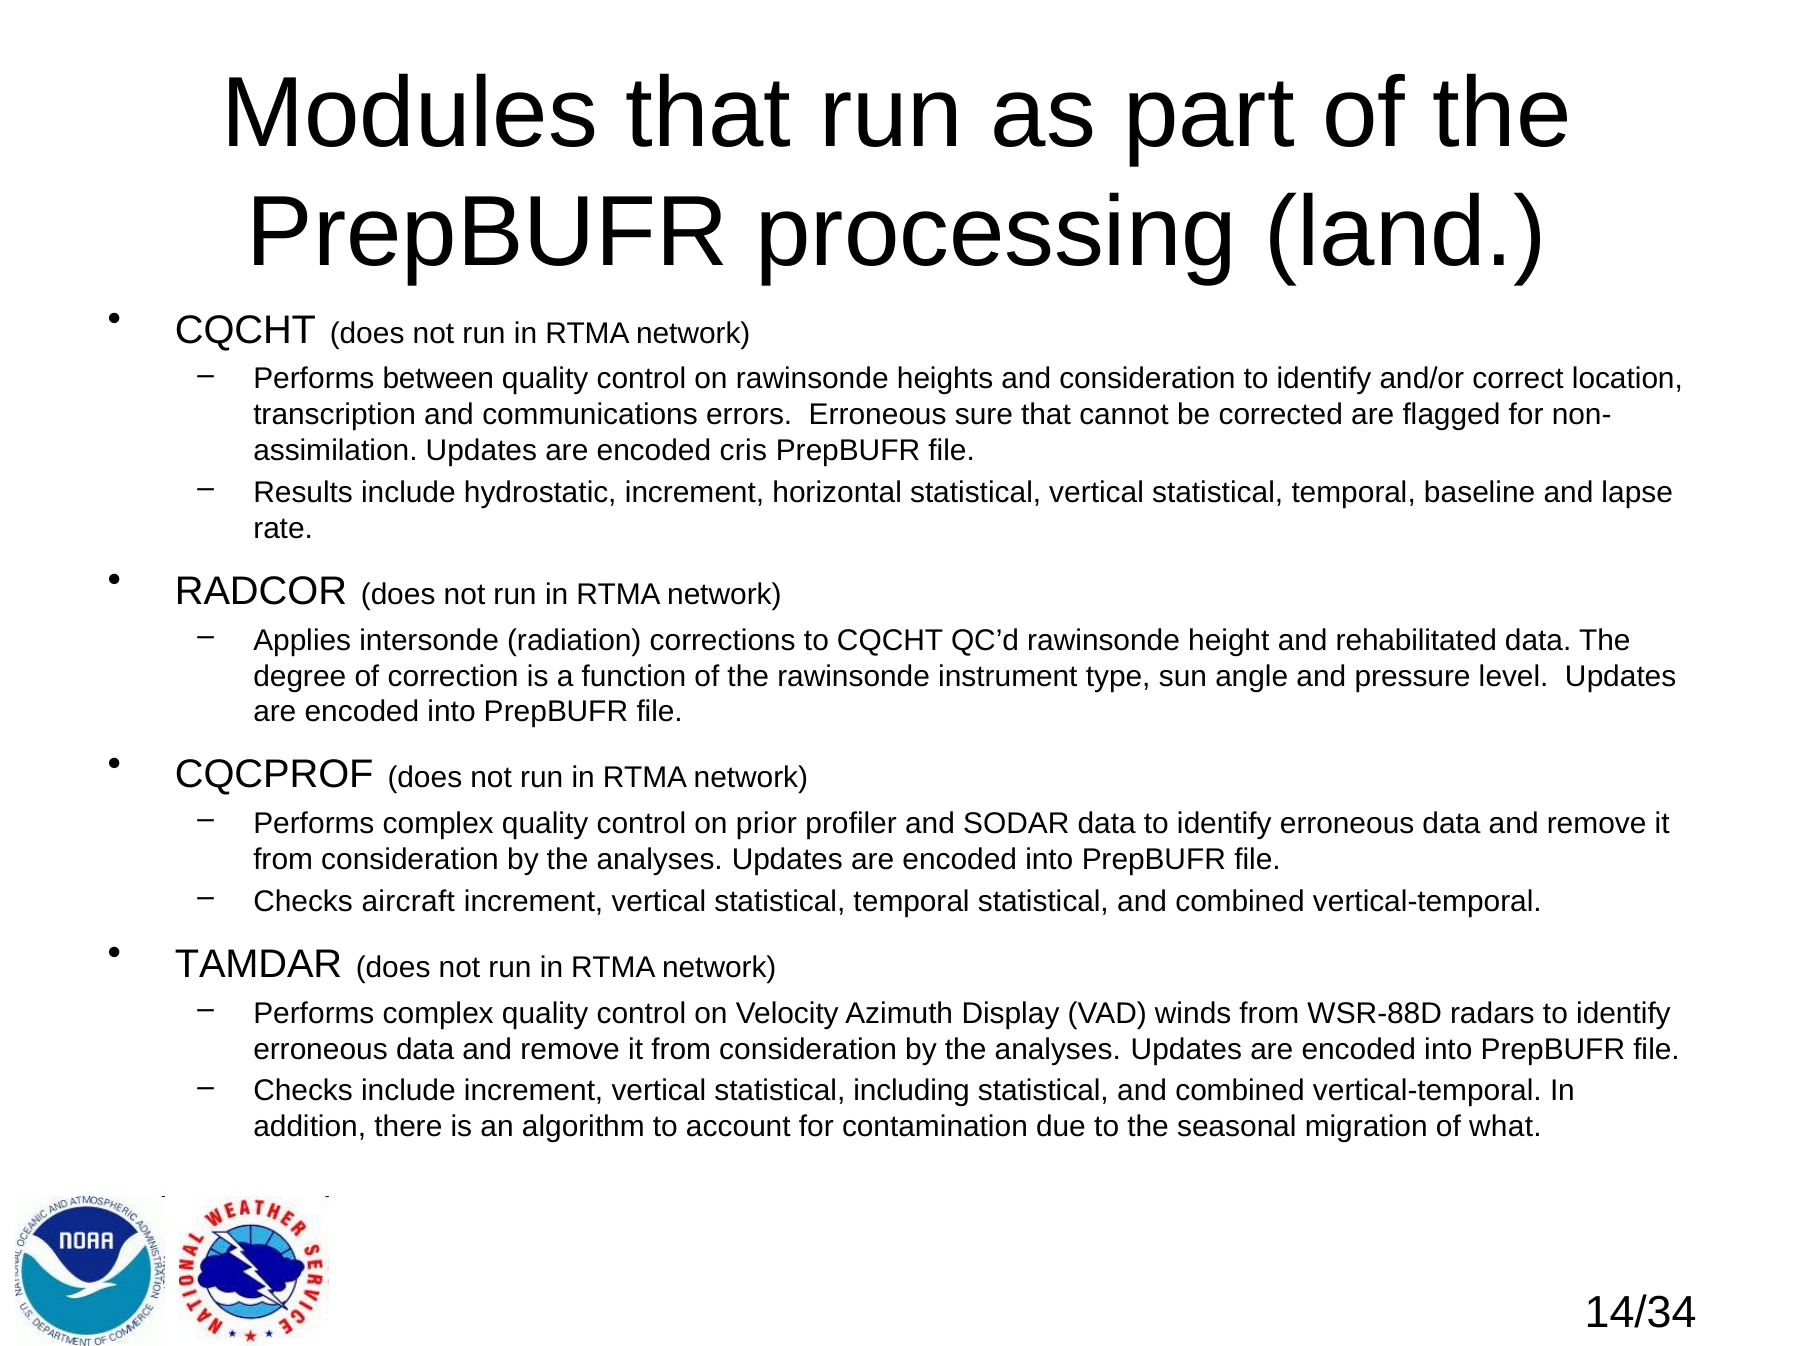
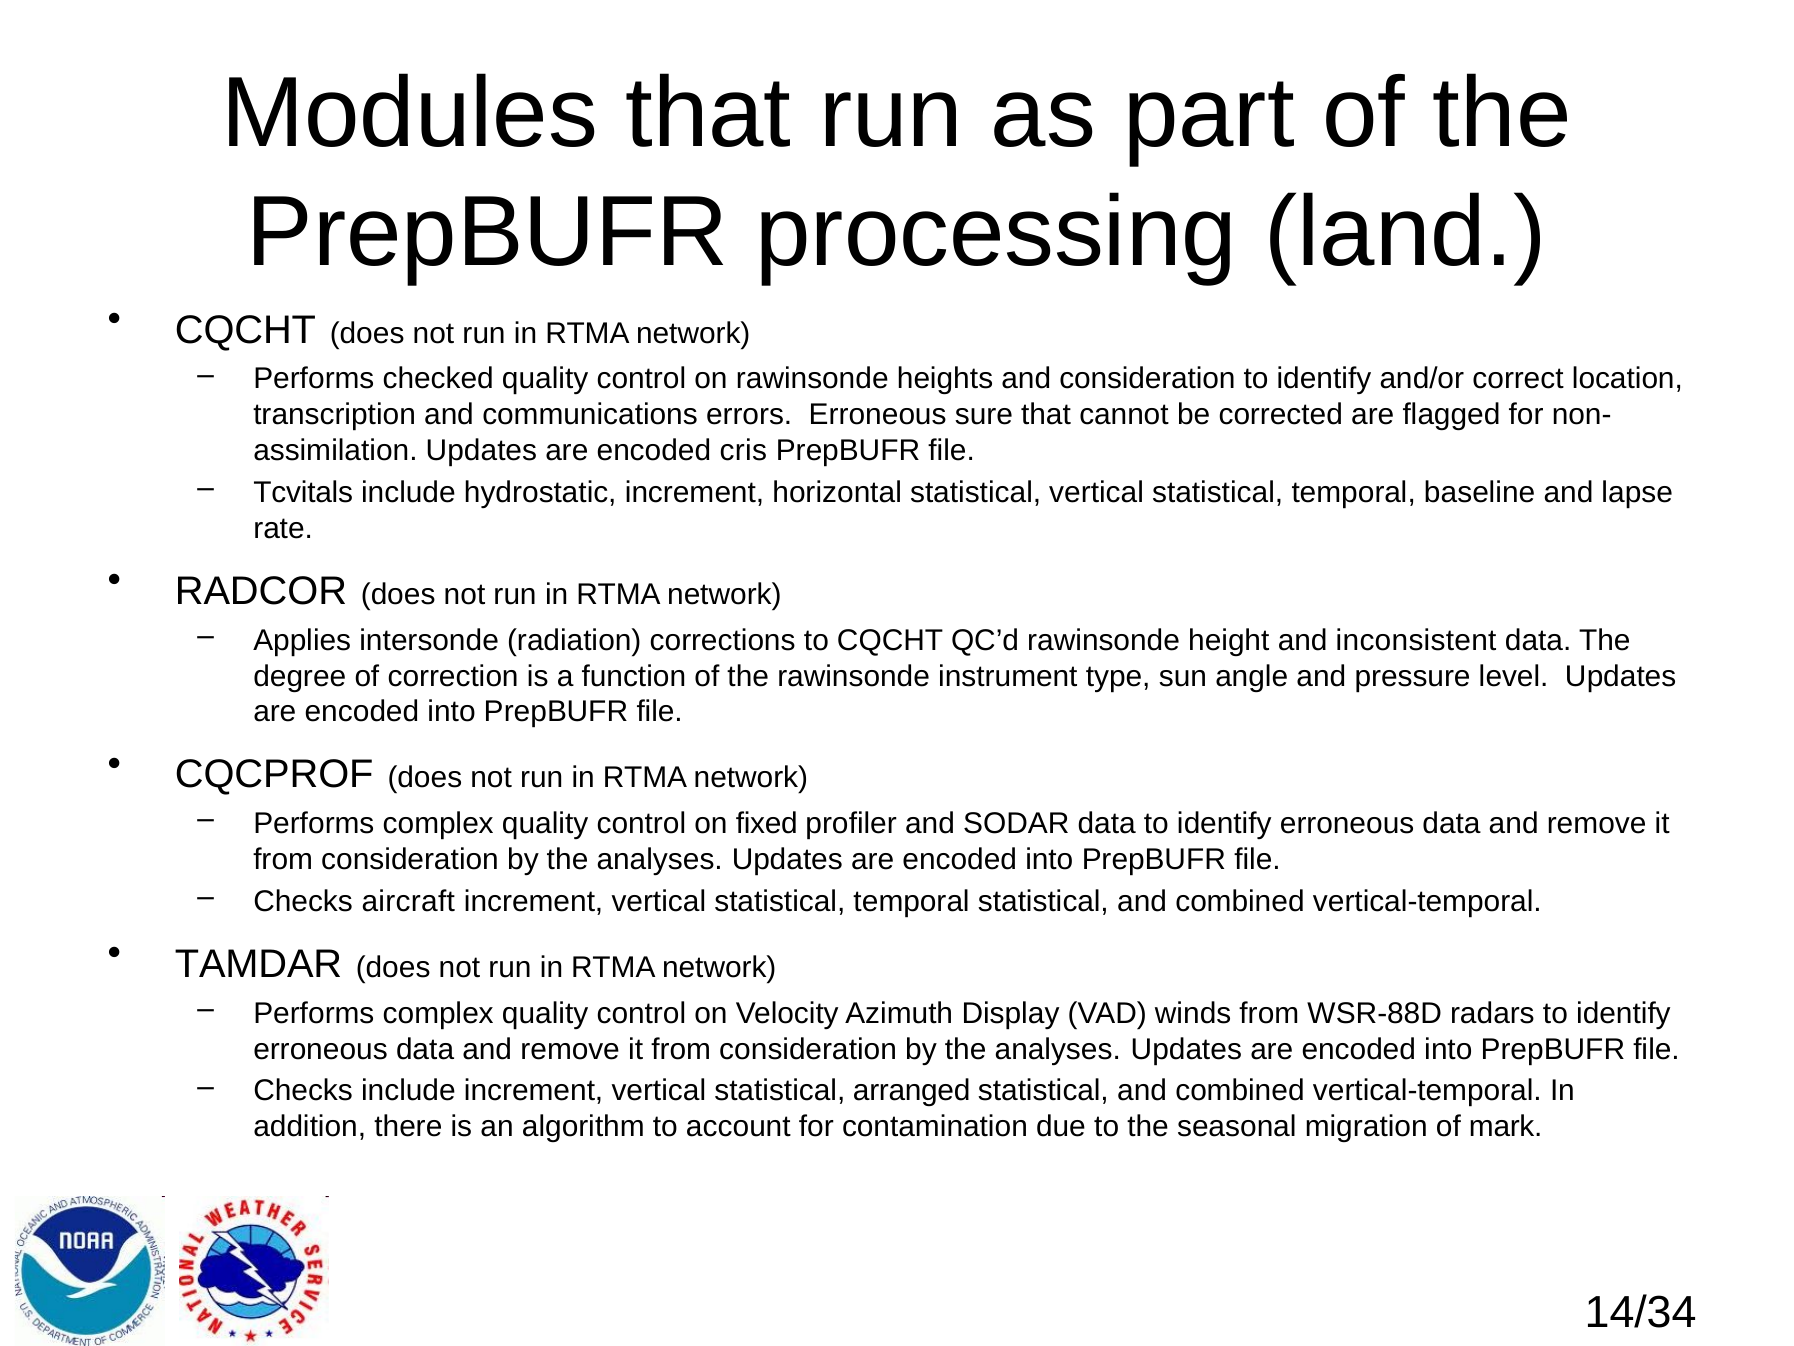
between: between -> checked
Results: Results -> Tcvitals
rehabilitated: rehabilitated -> inconsistent
prior: prior -> fixed
including: including -> arranged
what: what -> mark
